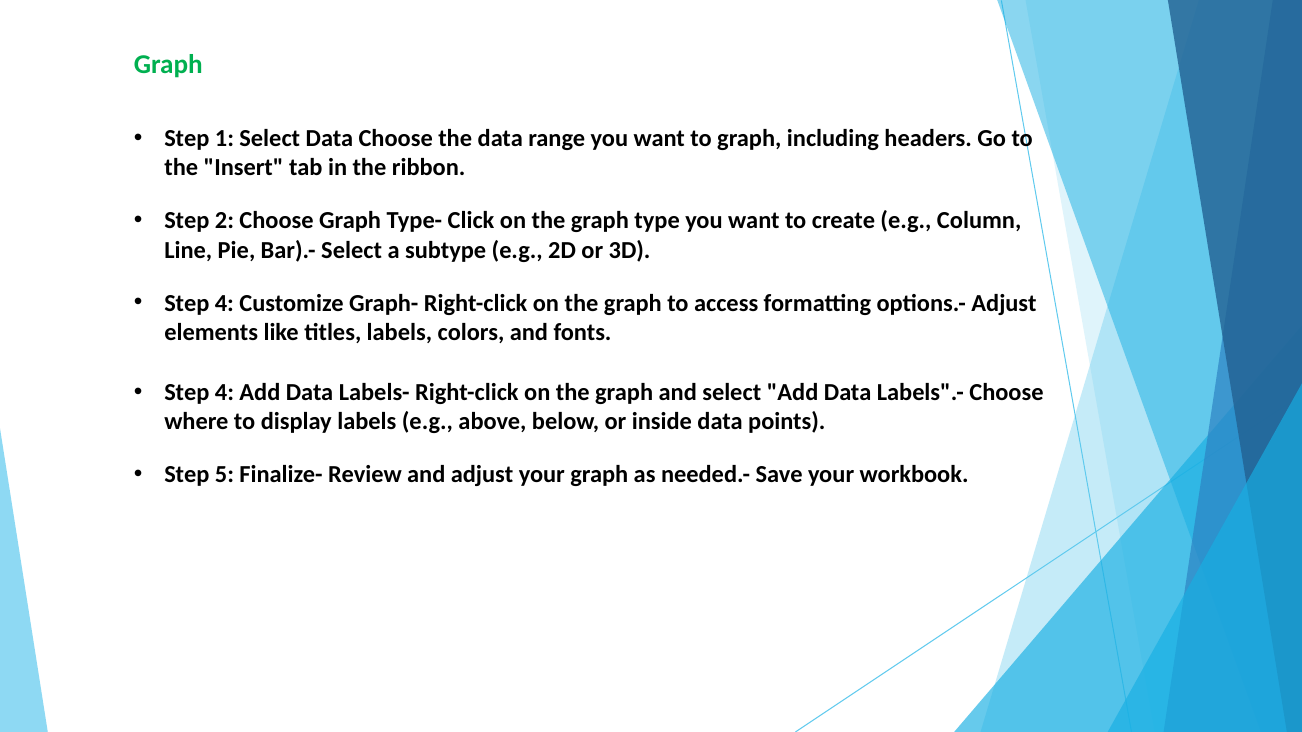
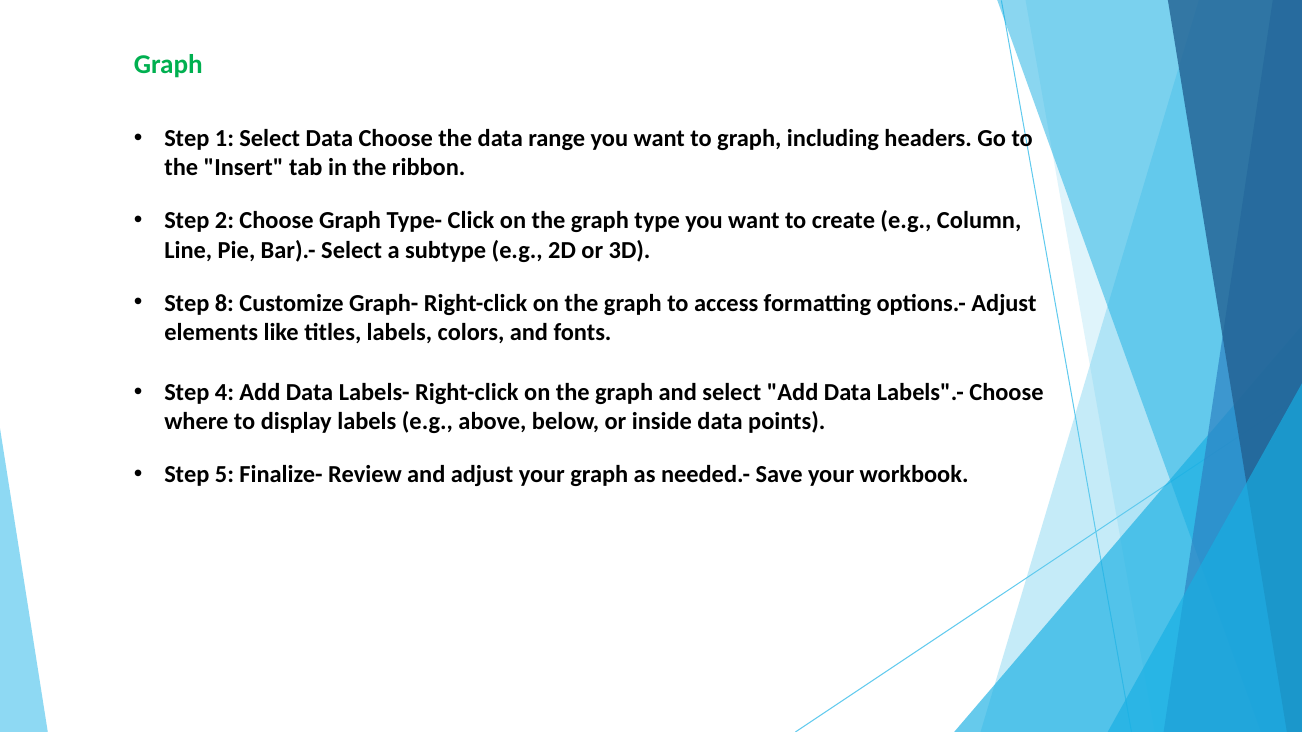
4 at (224, 303): 4 -> 8
